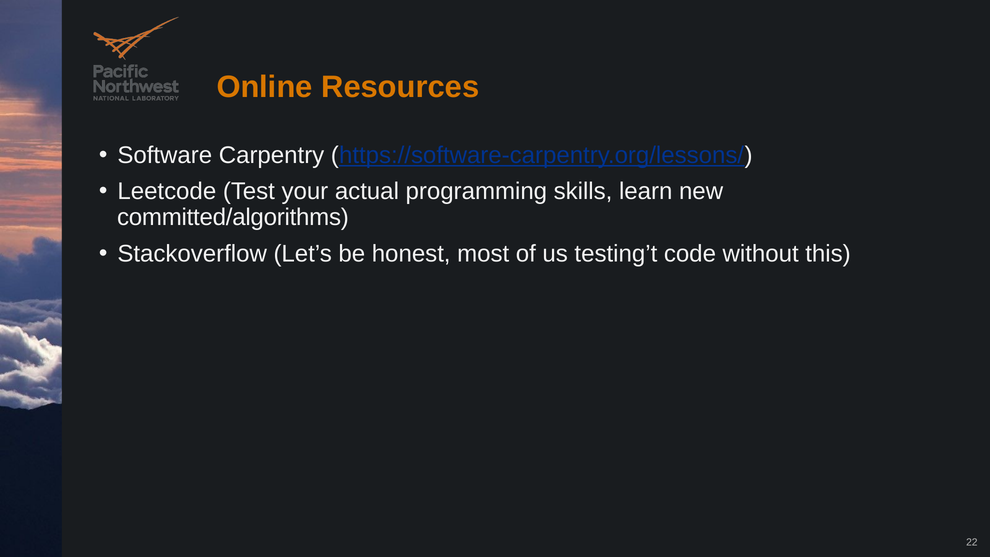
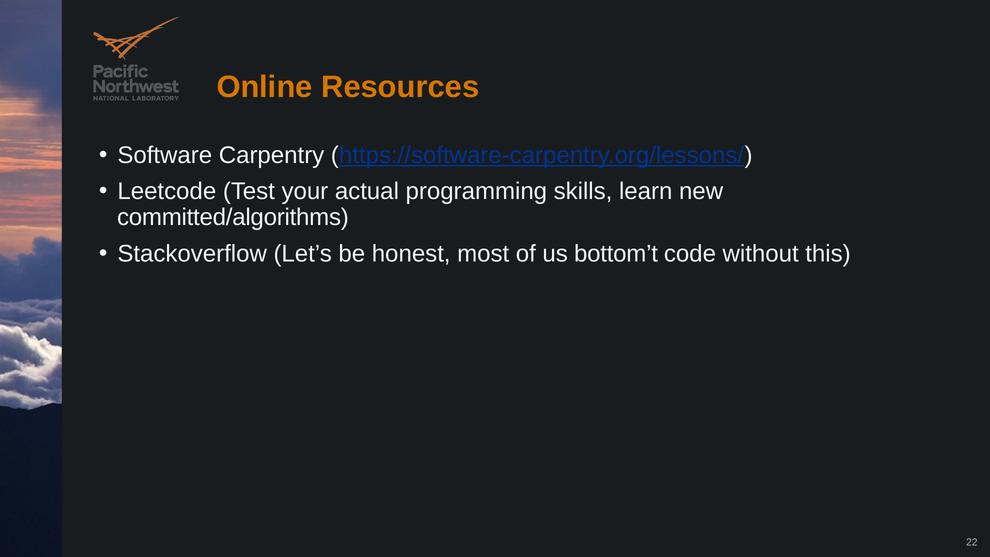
testing’t: testing’t -> bottom’t
